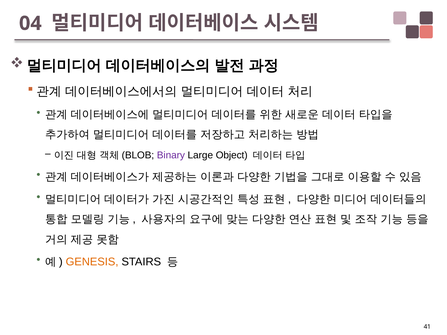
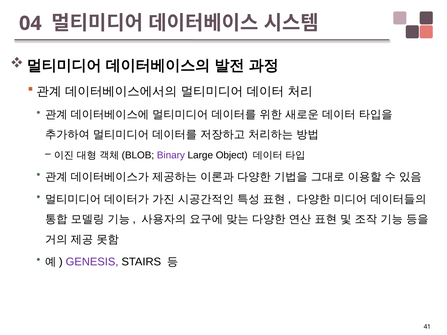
GENESIS colour: orange -> purple
